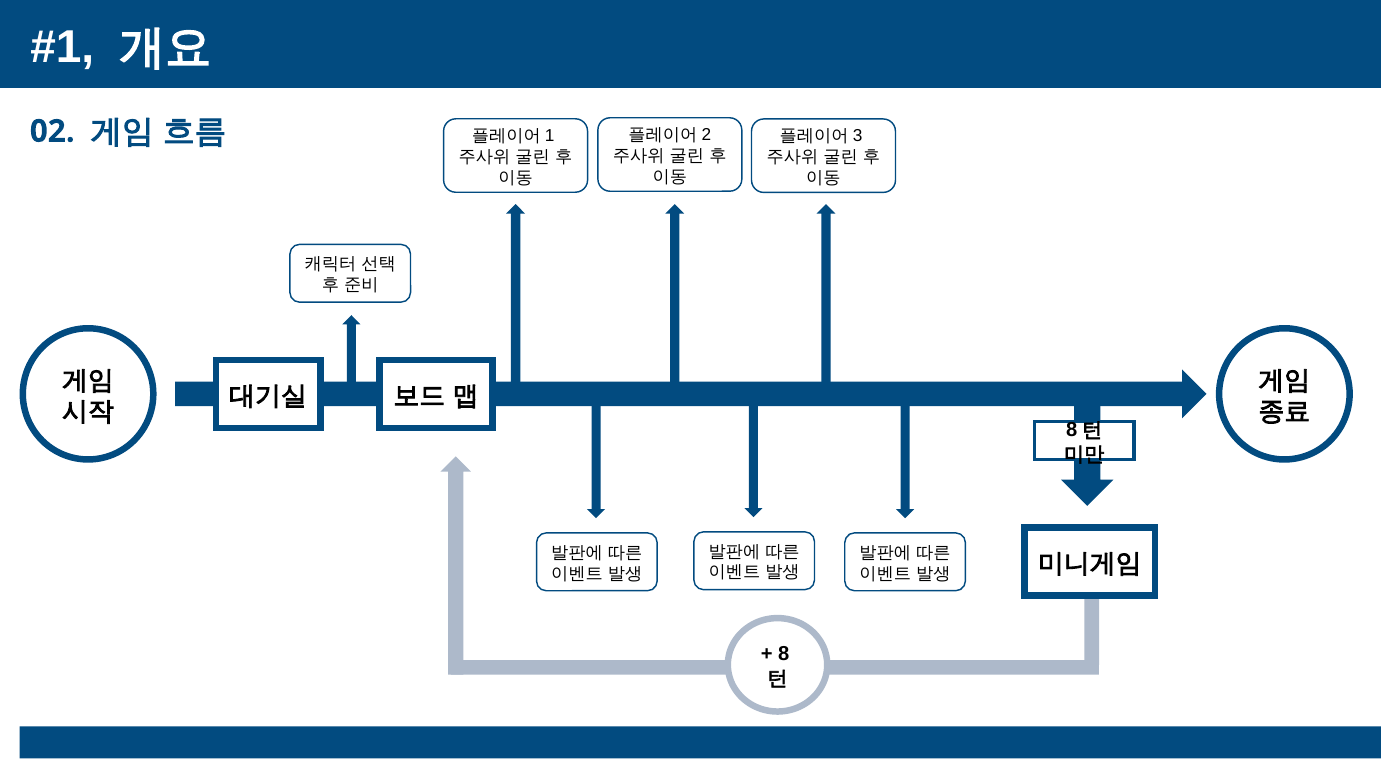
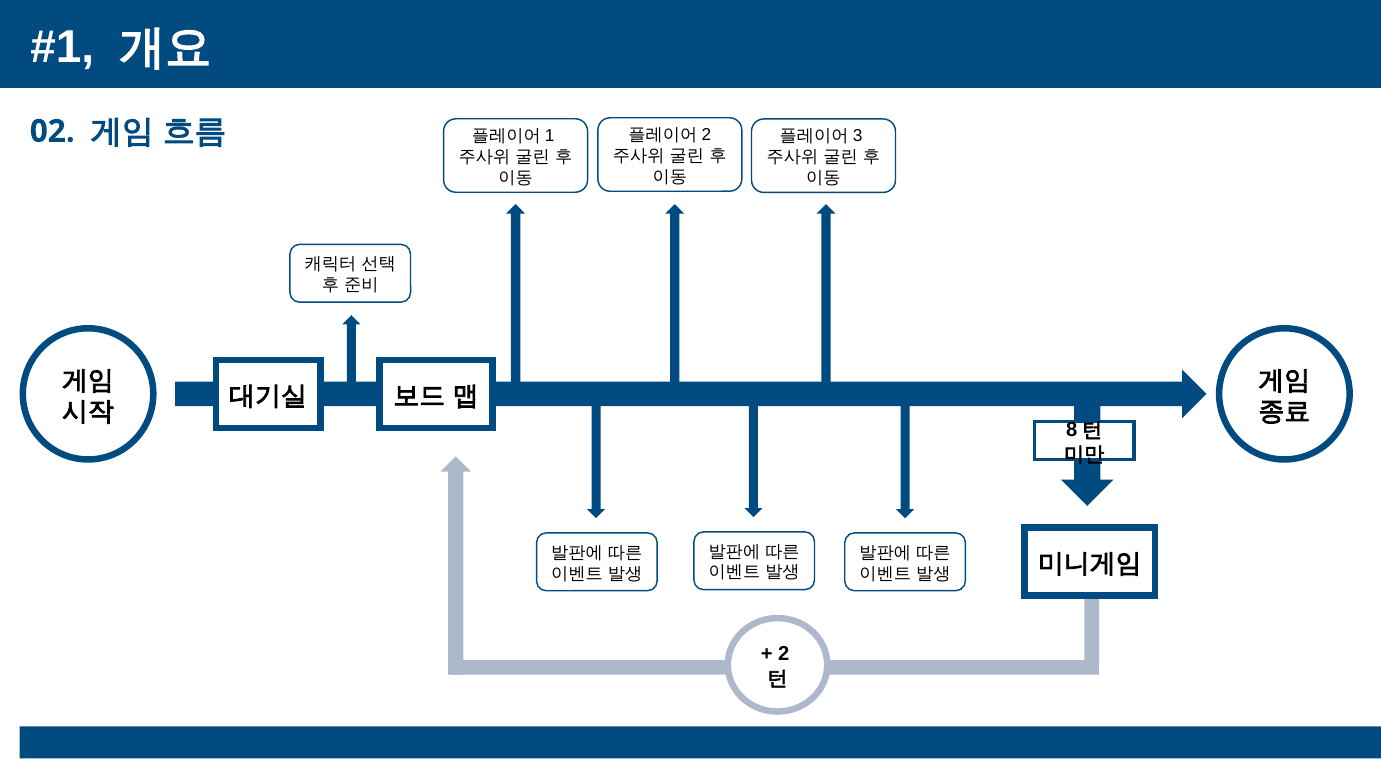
8: 8 -> 2
